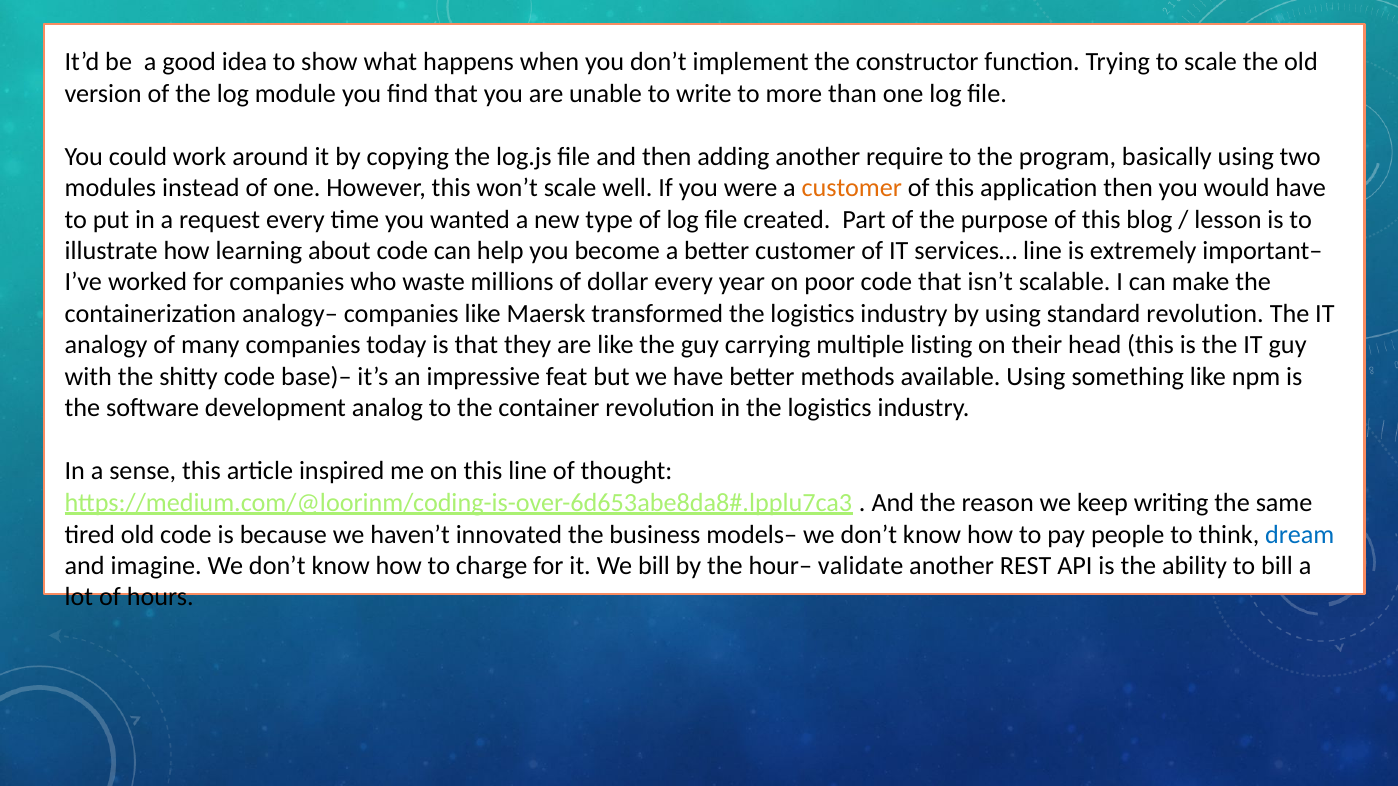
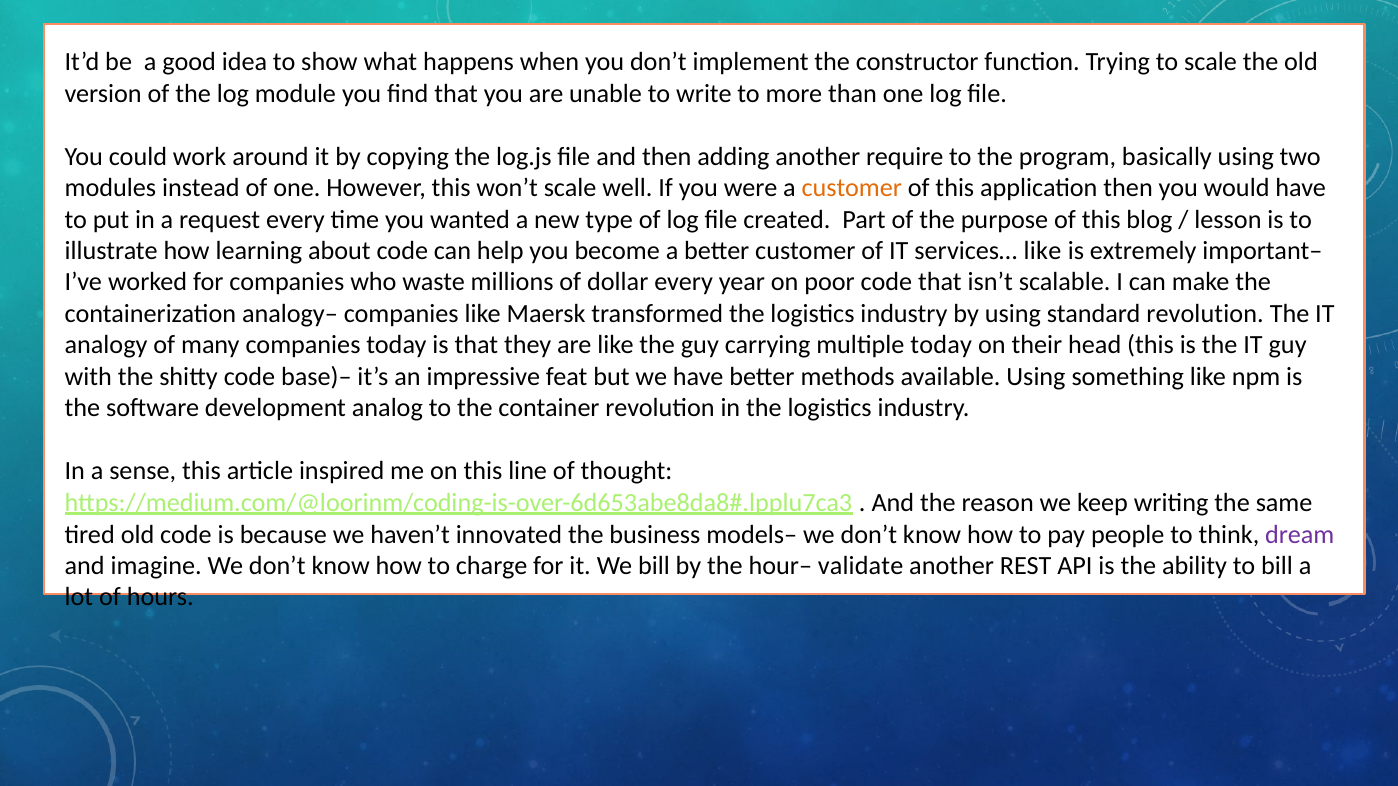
services… line: line -> like
multiple listing: listing -> today
dream colour: blue -> purple
